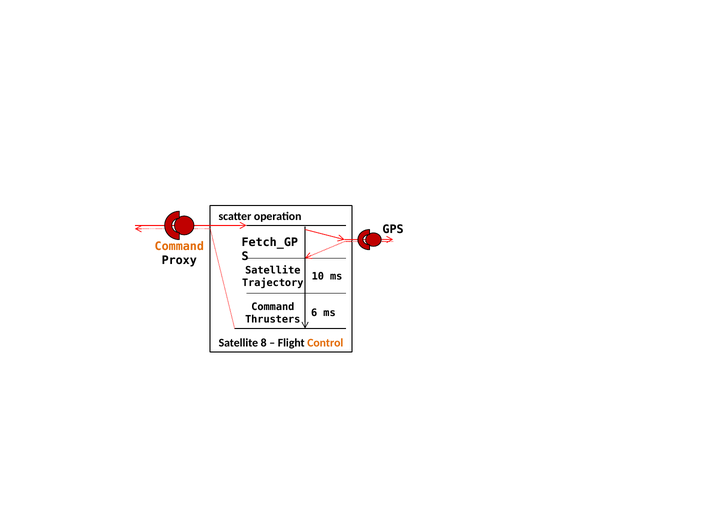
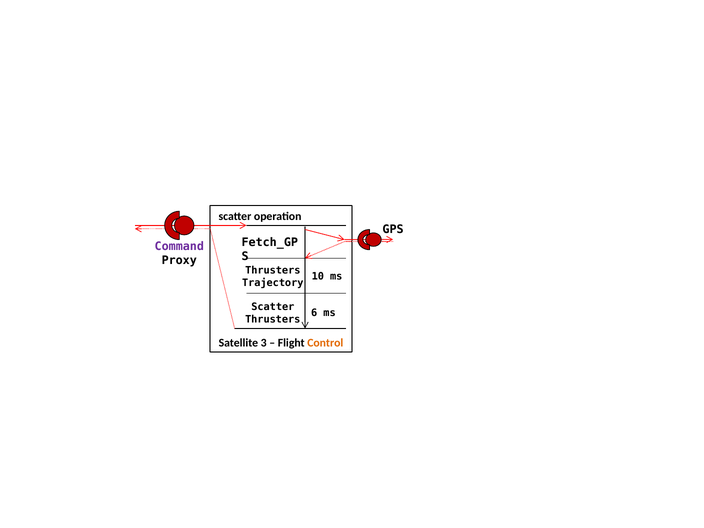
Command at (179, 246) colour: orange -> purple
Satellite at (273, 270): Satellite -> Thrusters
Command at (273, 307): Command -> Scatter
8: 8 -> 3
